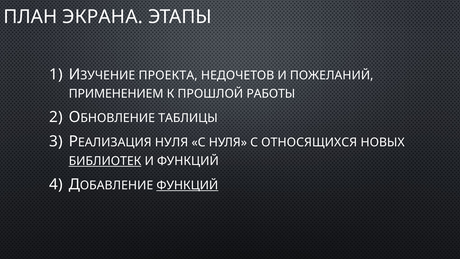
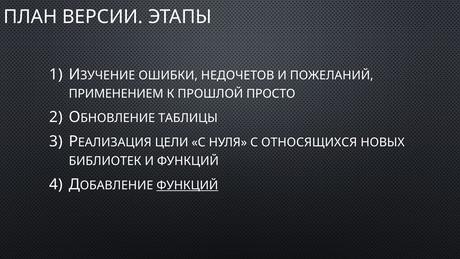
ЭКРАНА: ЭКРАНА -> ВЕРСИИ
ПРОЕКТА: ПРОЕКТА -> ОШИБКИ
РАБОТЫ: РАБОТЫ -> ПРОСТО
НУЛЯ at (172, 142): НУЛЯ -> ЦЕЛИ
БИБЛИОТЕК underline: present -> none
